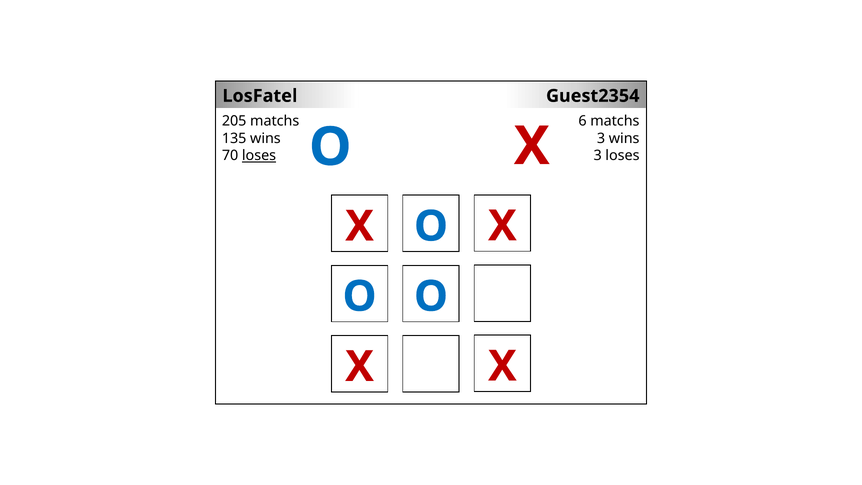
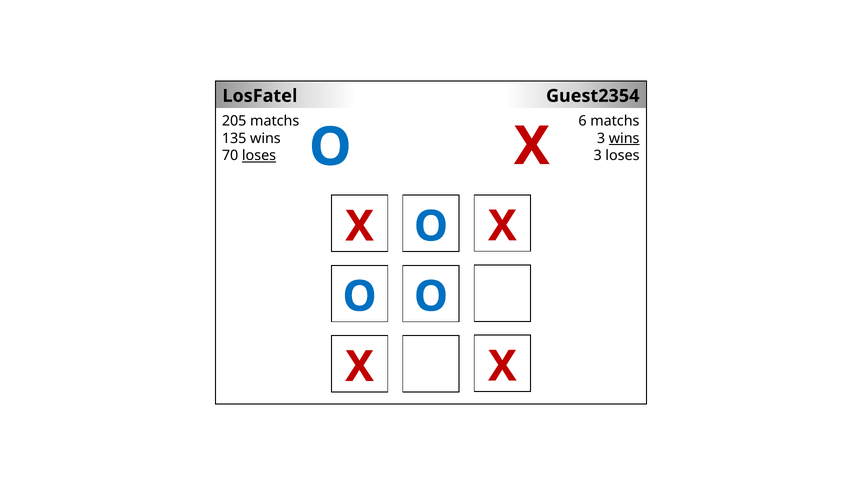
wins at (624, 138) underline: none -> present
